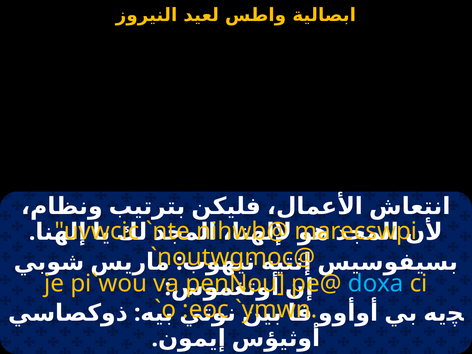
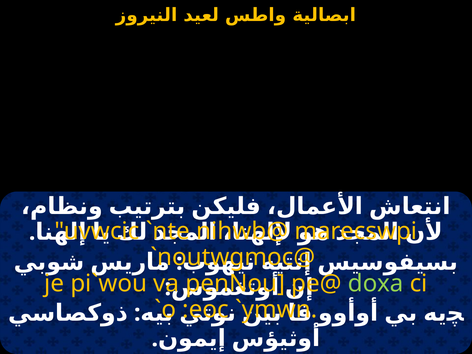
doxa colour: light blue -> light green
